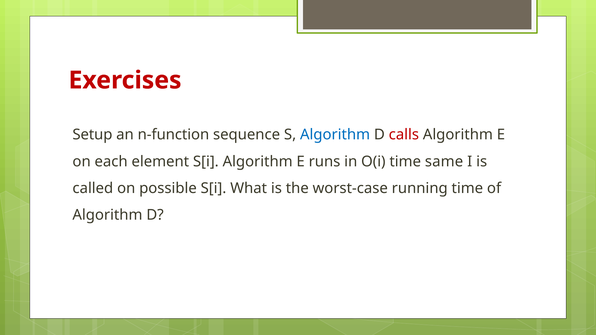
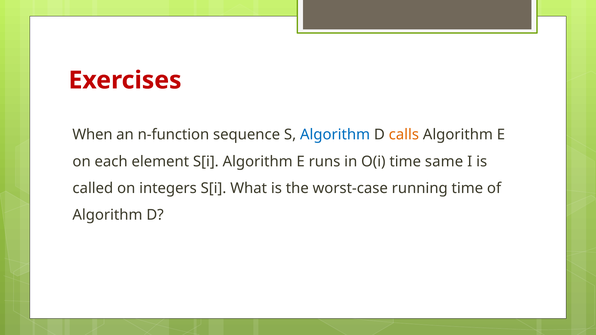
Setup: Setup -> When
calls colour: red -> orange
possible: possible -> integers
